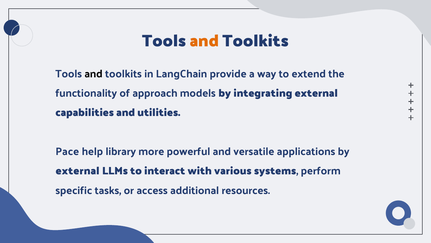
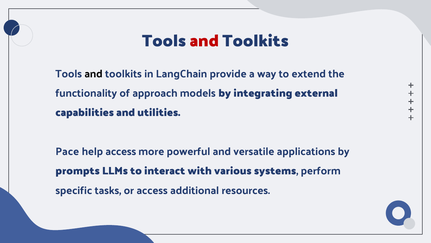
and at (204, 41) colour: orange -> red
help library: library -> access
external at (78, 171): external -> prompts
